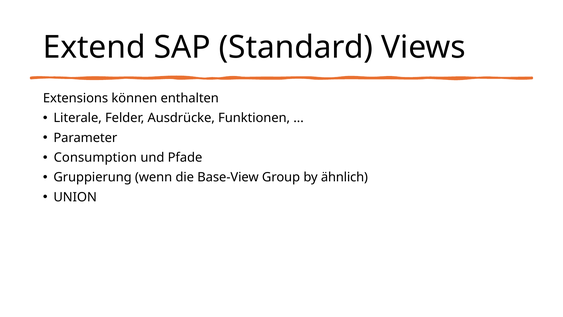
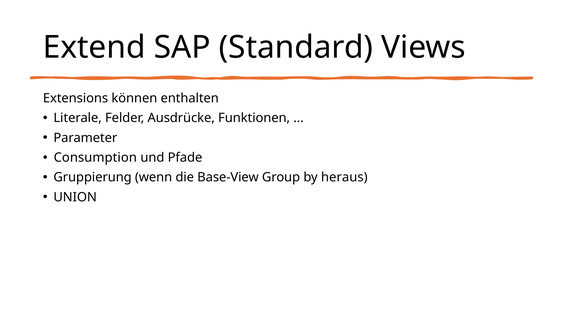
ähnlich: ähnlich -> heraus
